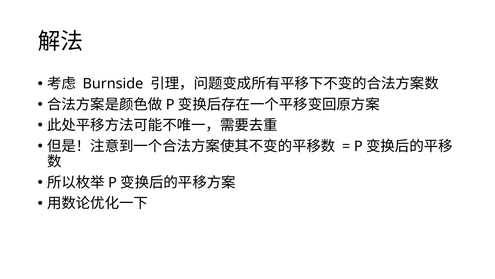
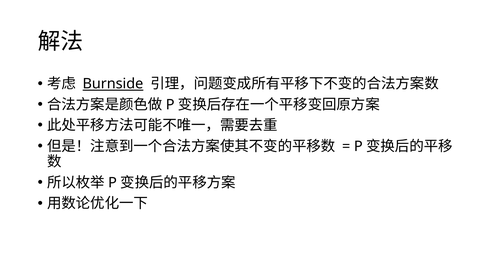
Burnside underline: none -> present
